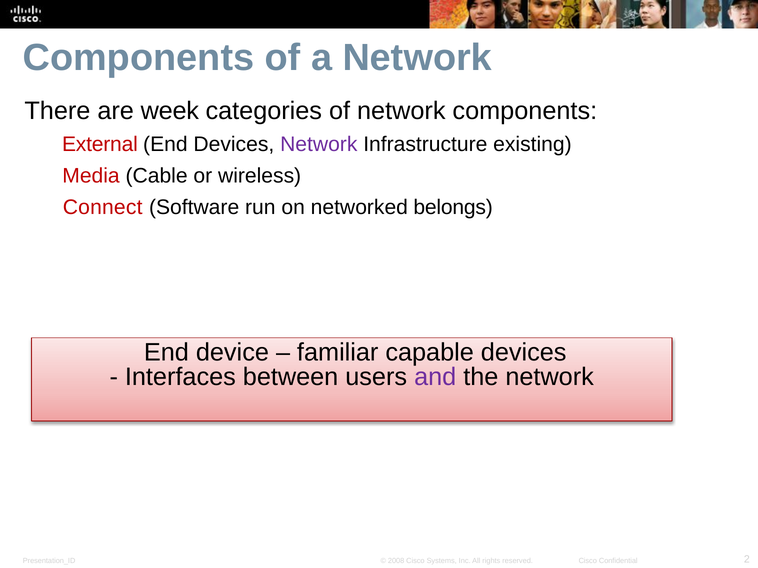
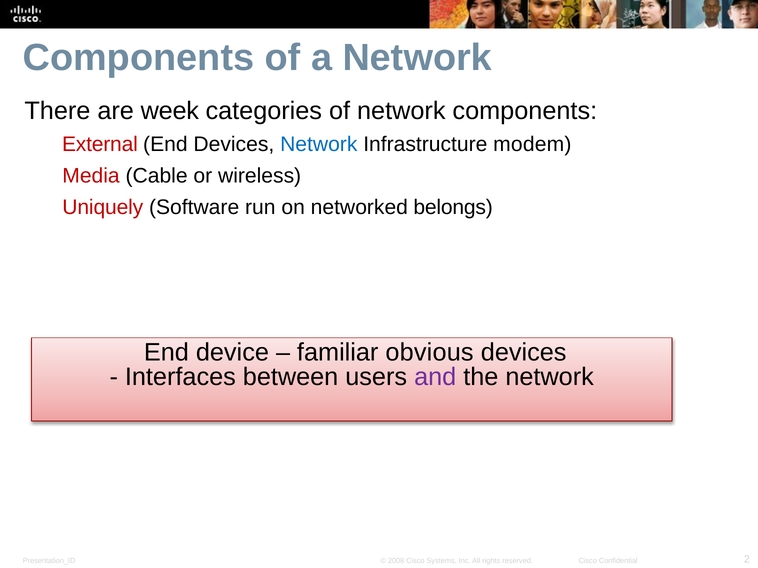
Network at (319, 145) colour: purple -> blue
existing: existing -> modem
Connect: Connect -> Uniquely
capable: capable -> obvious
